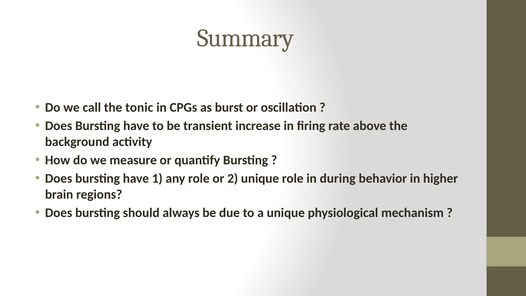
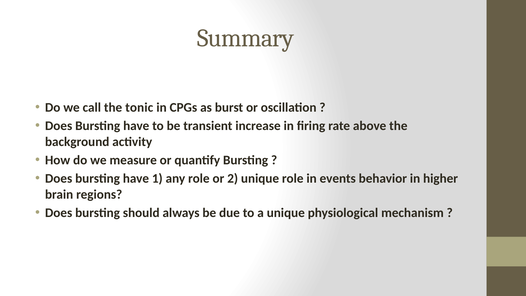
during: during -> events
